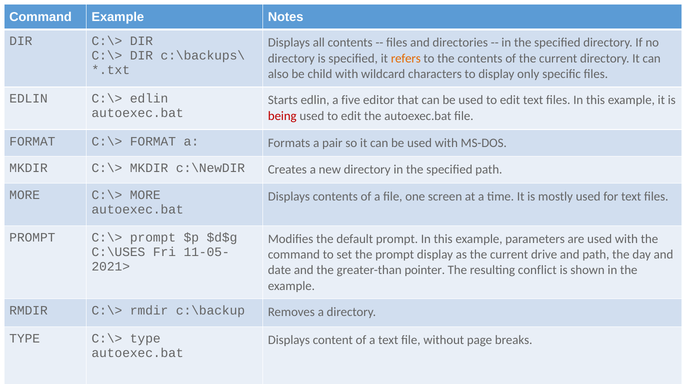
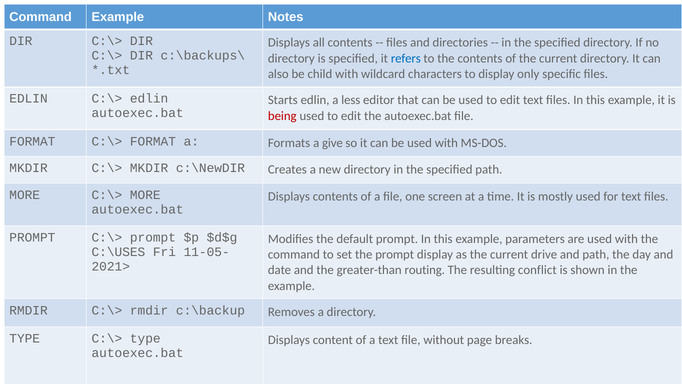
refers colour: orange -> blue
five: five -> less
pair: pair -> give
pointer: pointer -> routing
